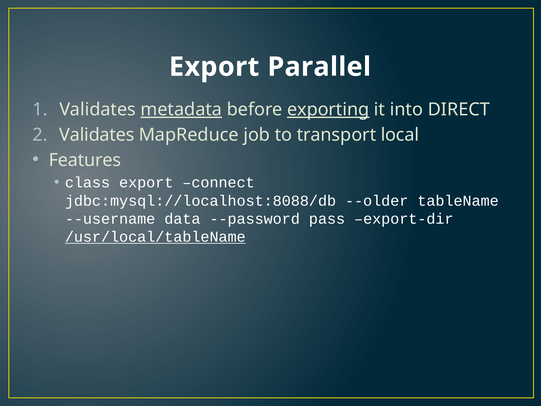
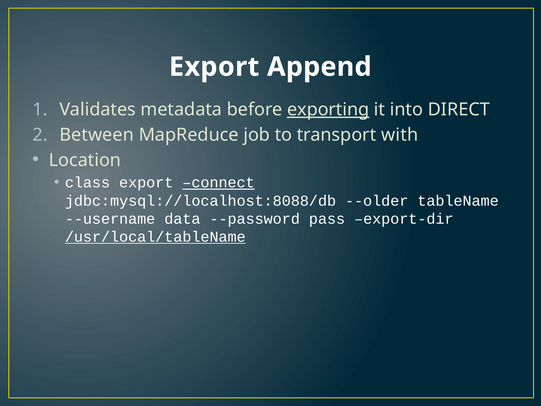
Parallel: Parallel -> Append
metadata underline: present -> none
Validates at (97, 135): Validates -> Between
local: local -> with
Features: Features -> Location
connect underline: none -> present
